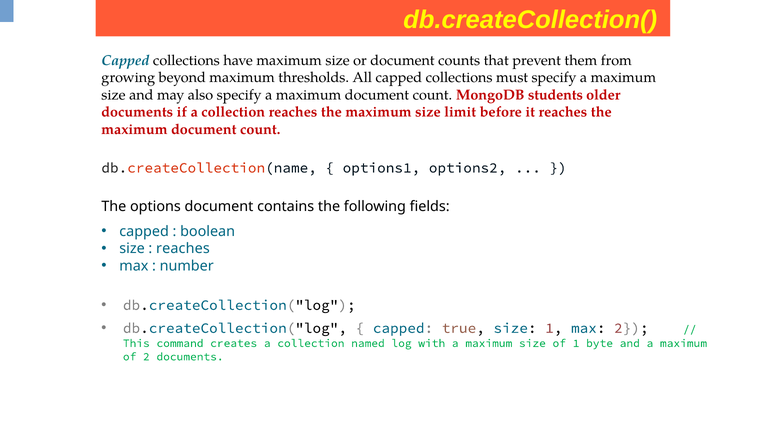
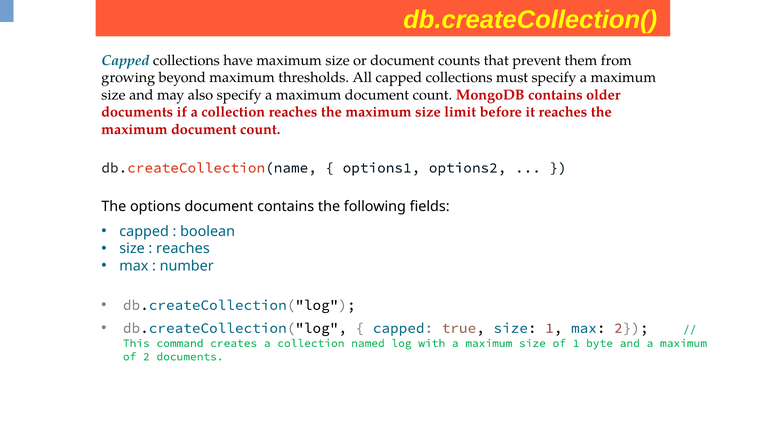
MongoDB students: students -> contains
